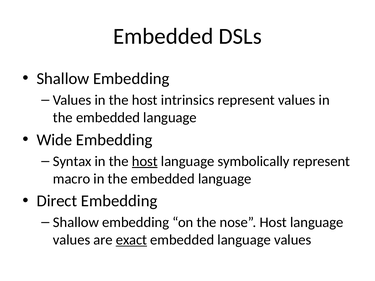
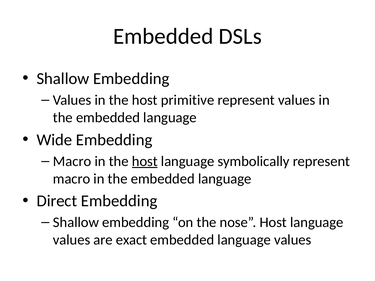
intrinsics: intrinsics -> primitive
Syntax at (72, 161): Syntax -> Macro
exact underline: present -> none
